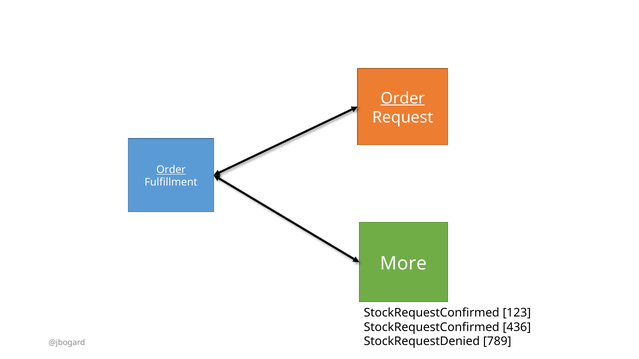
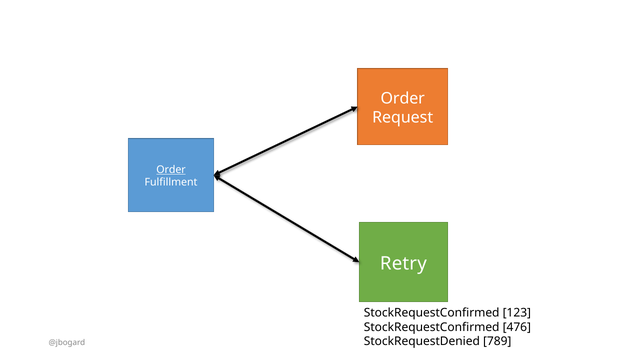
Order at (403, 98) underline: present -> none
More: More -> Retry
436: 436 -> 476
